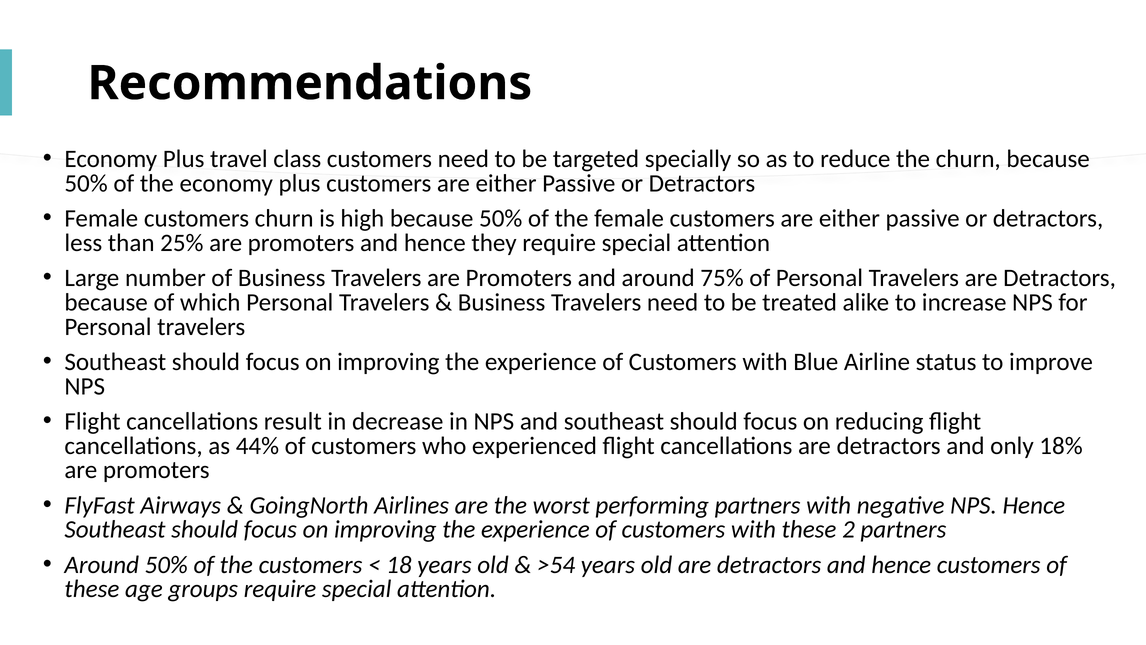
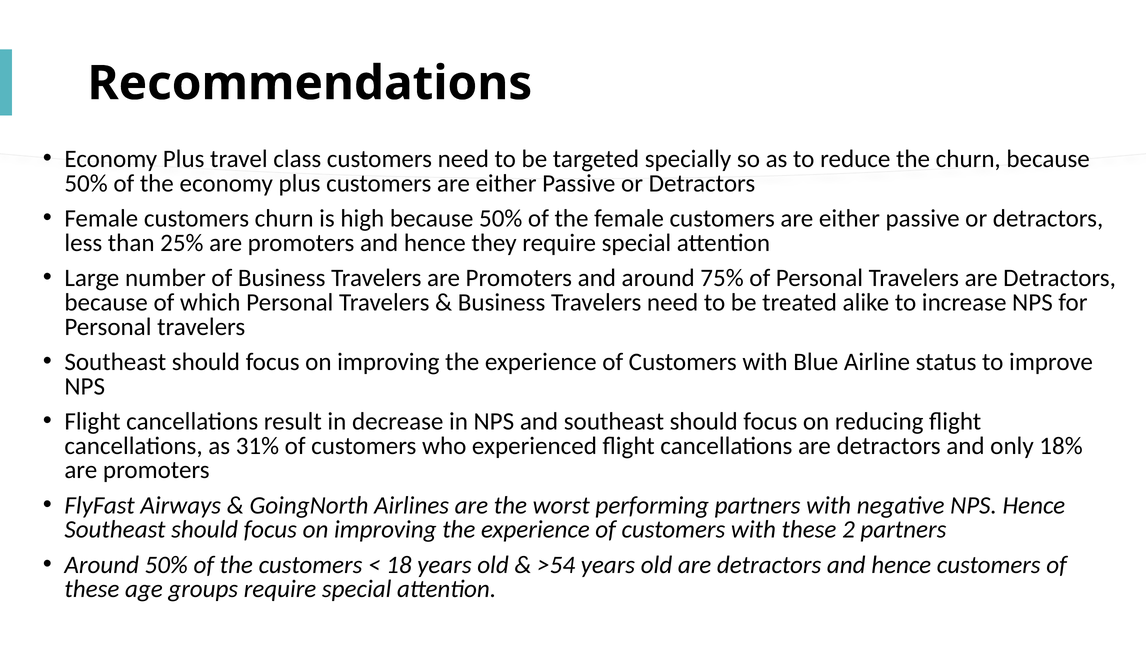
44%: 44% -> 31%
